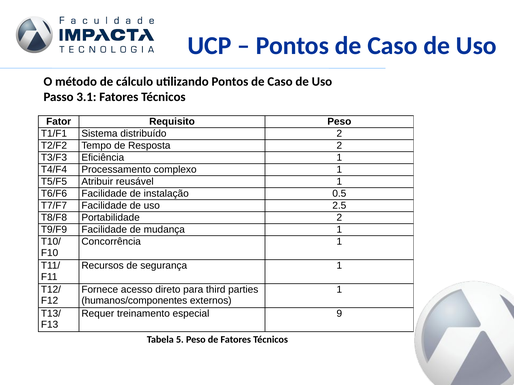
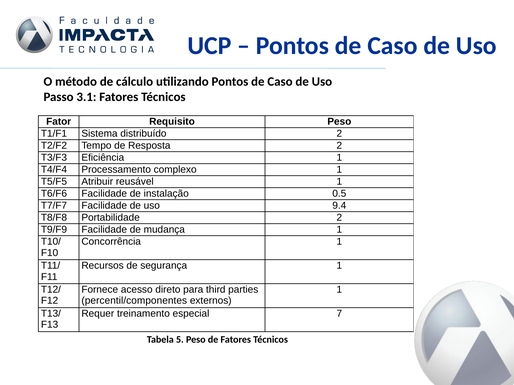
2.5: 2.5 -> 9.4
humanos/componentes: humanos/componentes -> percentil/componentes
9: 9 -> 7
